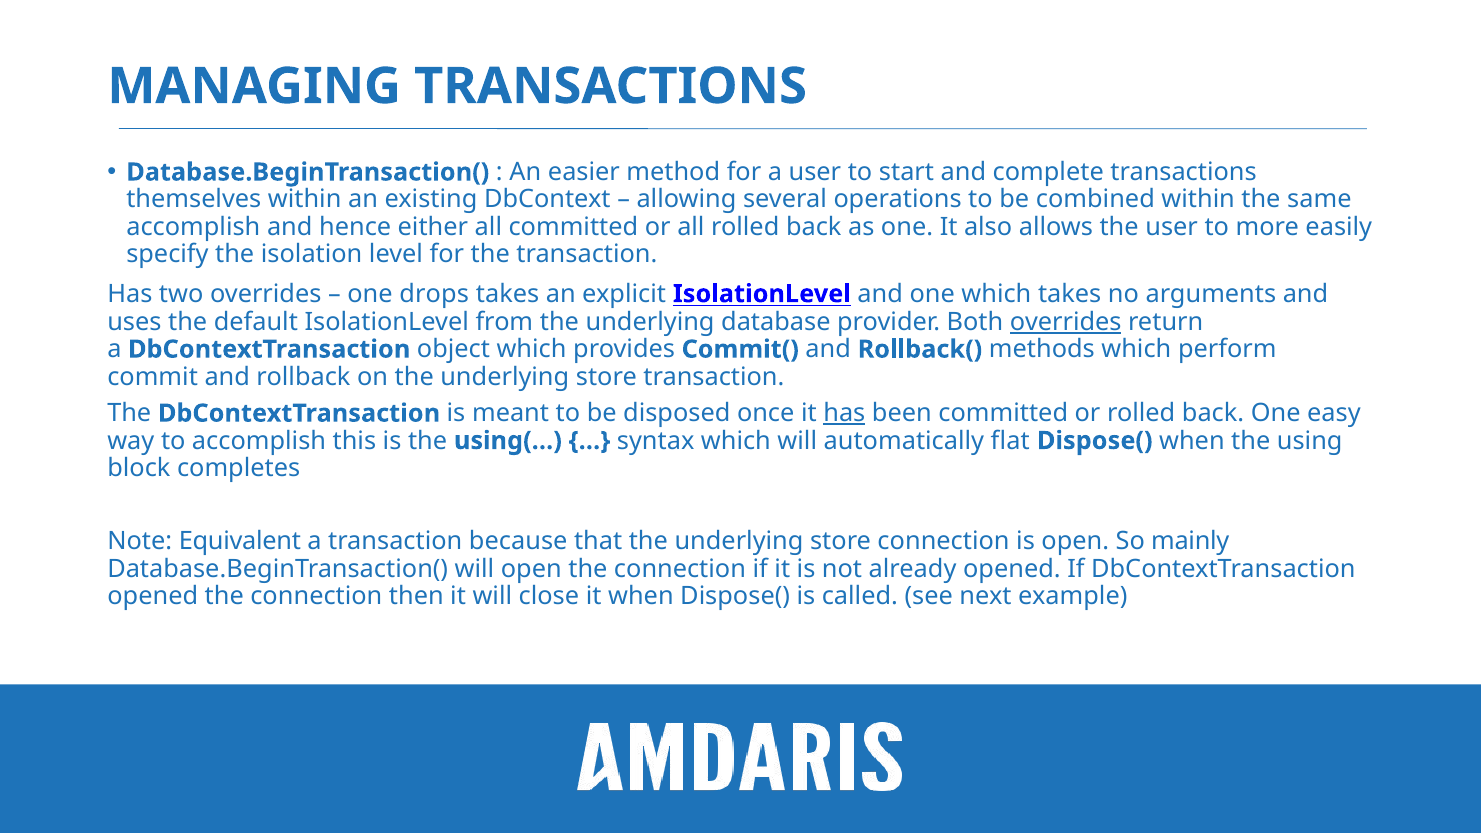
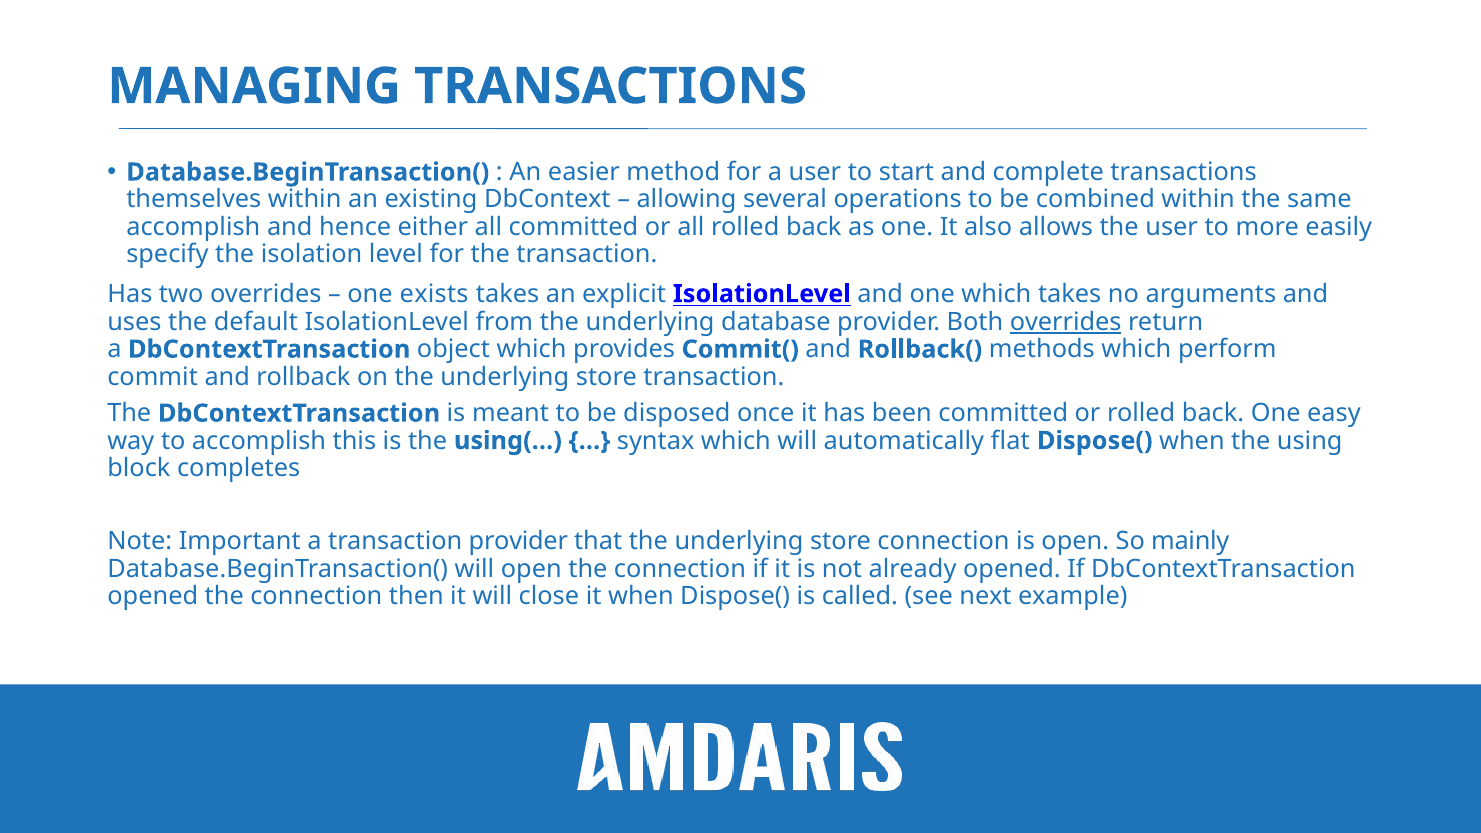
drops: drops -> exists
has at (844, 413) underline: present -> none
Equivalent: Equivalent -> Important
transaction because: because -> provider
